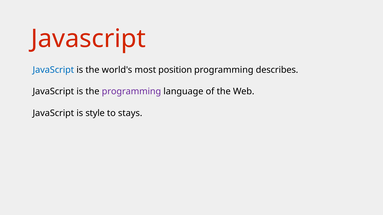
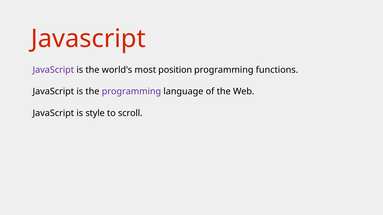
JavaScript at (53, 70) colour: blue -> purple
describes: describes -> functions
stays: stays -> scroll
